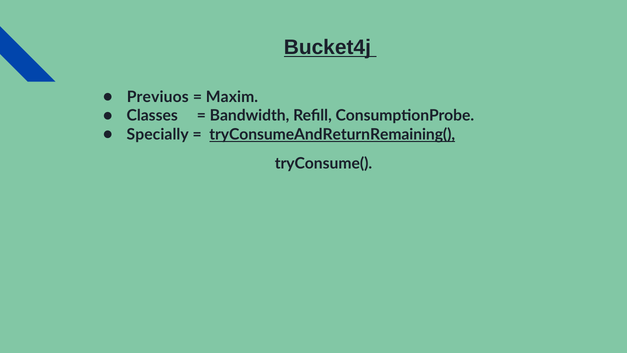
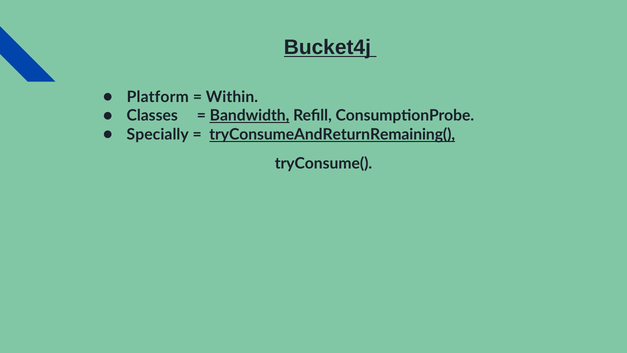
Previuos: Previuos -> Platform
Maxim: Maxim -> Within
Bandwidth underline: none -> present
